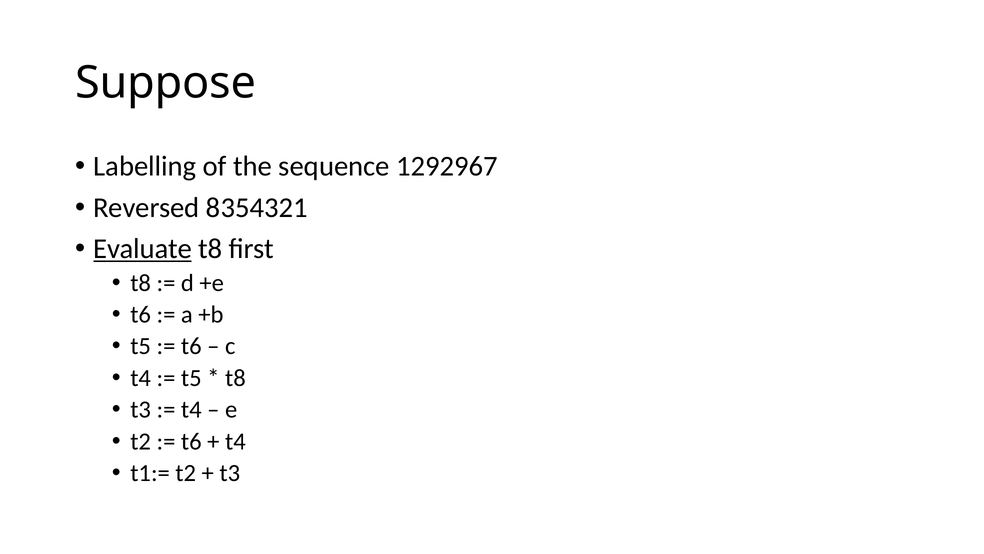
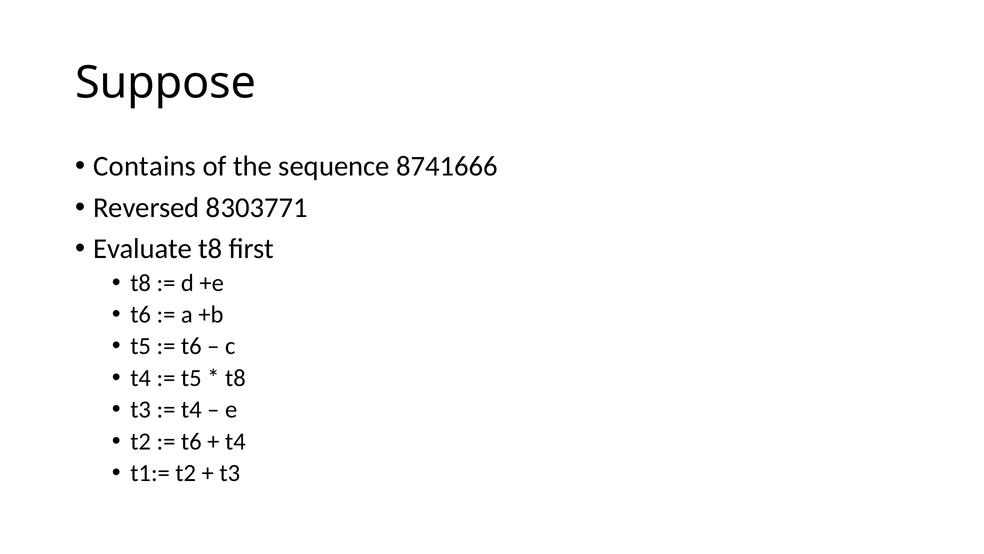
Labelling: Labelling -> Contains
1292967: 1292967 -> 8741666
8354321: 8354321 -> 8303771
Evaluate underline: present -> none
